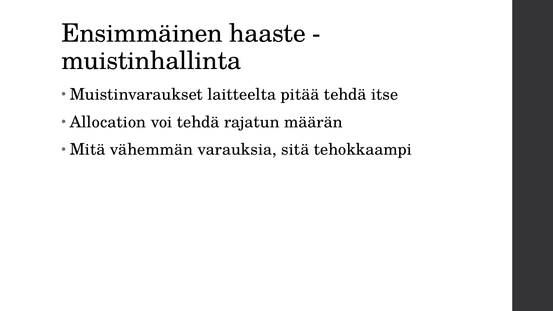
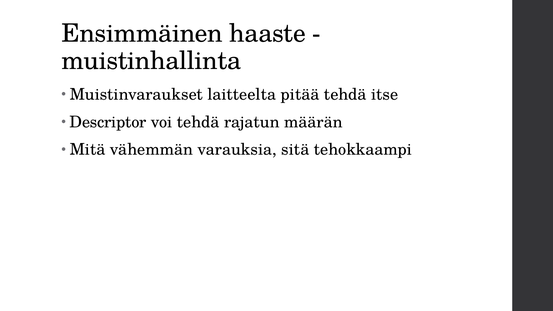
Allocation: Allocation -> Descriptor
